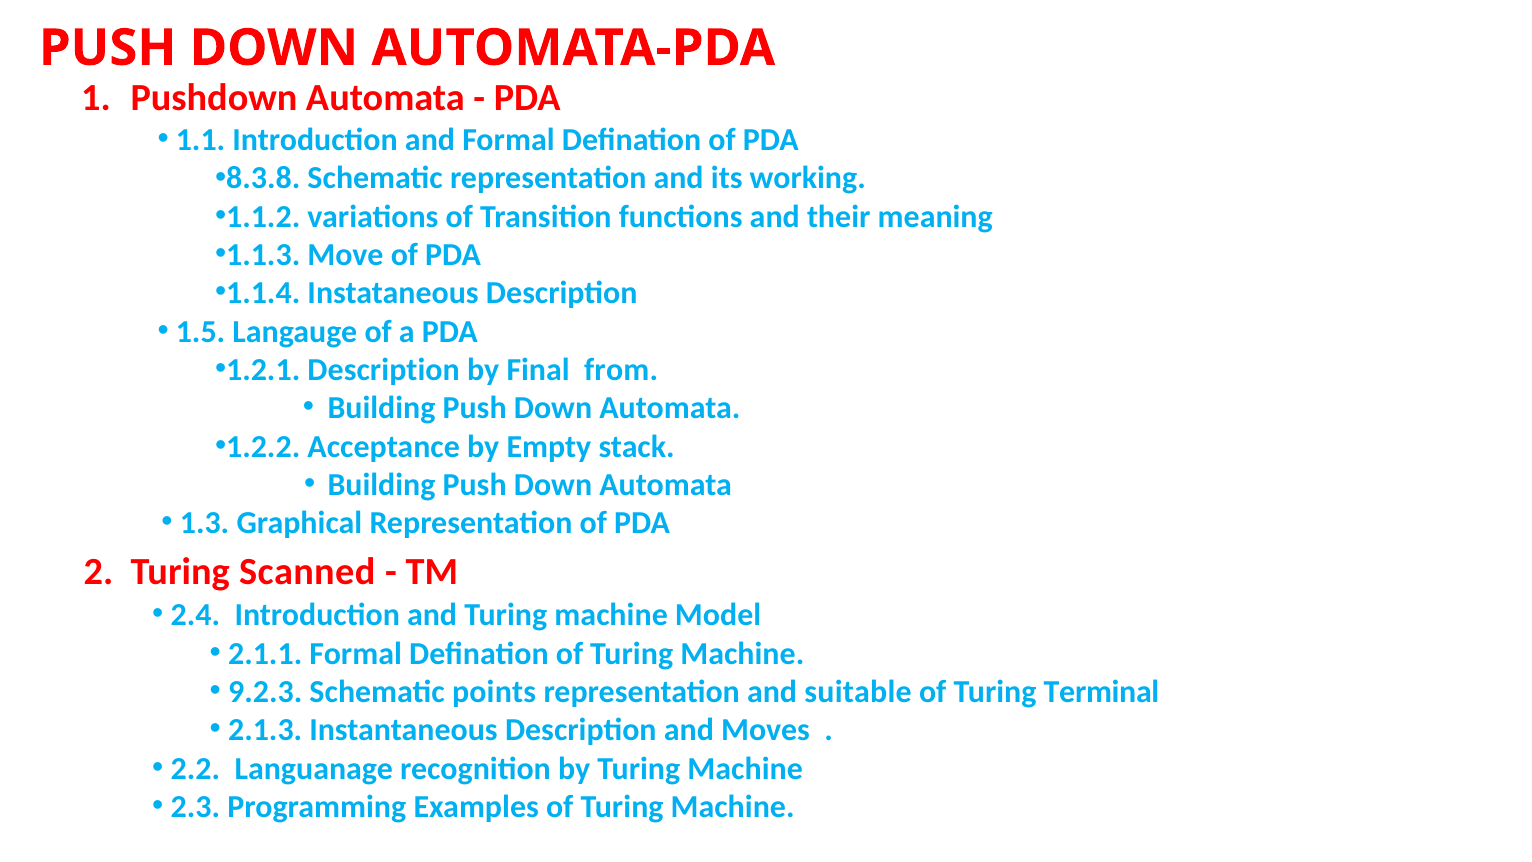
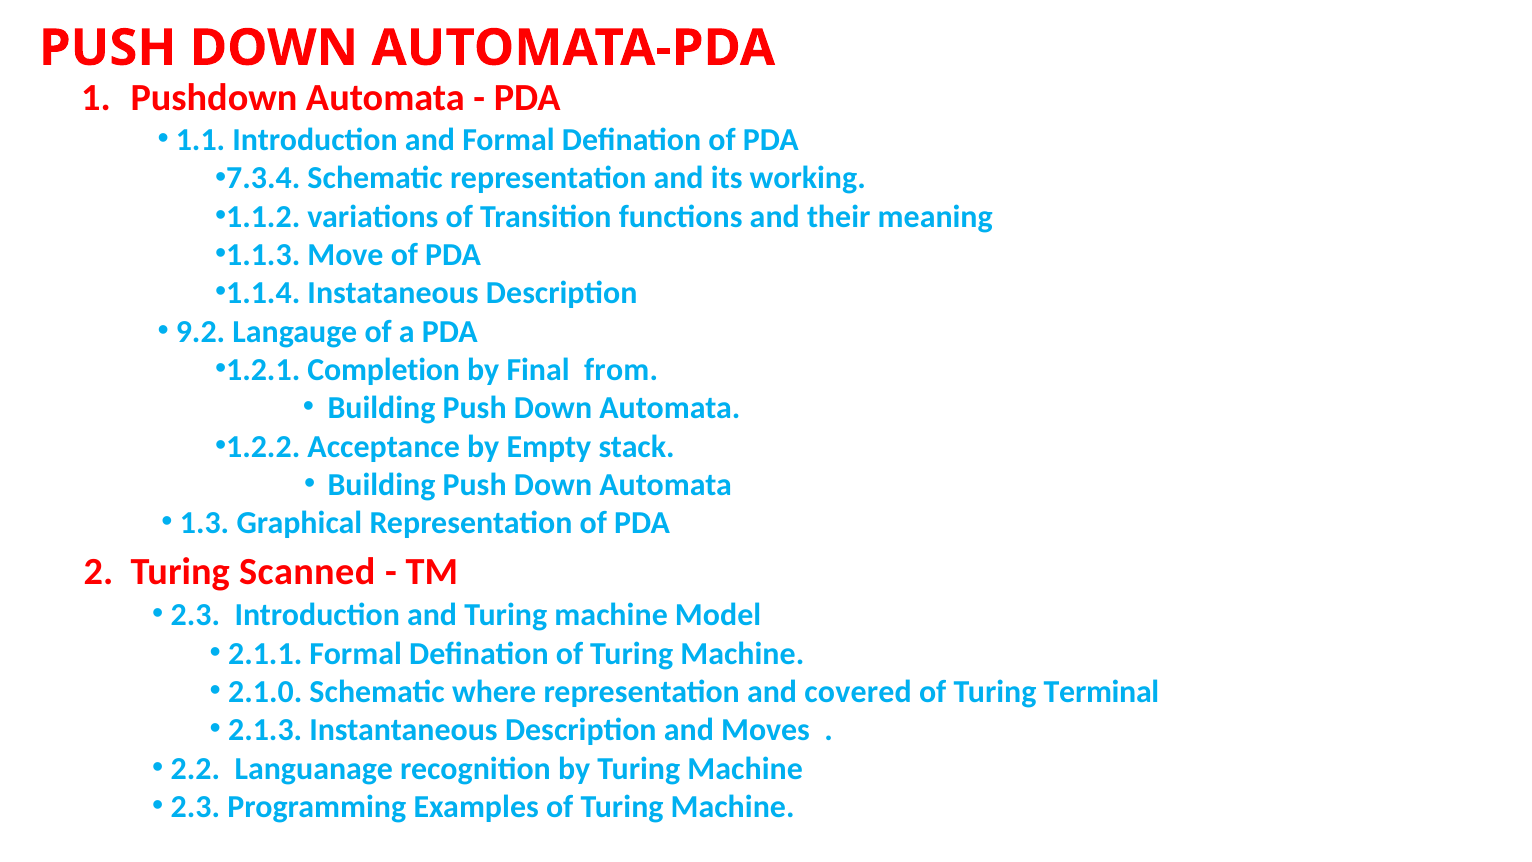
8.3.8: 8.3.8 -> 7.3.4
1.5: 1.5 -> 9.2
1.2.1 Description: Description -> Completion
2.4 at (195, 615): 2.4 -> 2.3
9.2.3: 9.2.3 -> 2.1.0
points: points -> where
suitable: suitable -> covered
